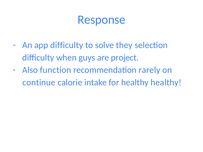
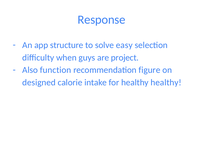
app difficulty: difficulty -> structure
they: they -> easy
rarely: rarely -> figure
continue: continue -> designed
